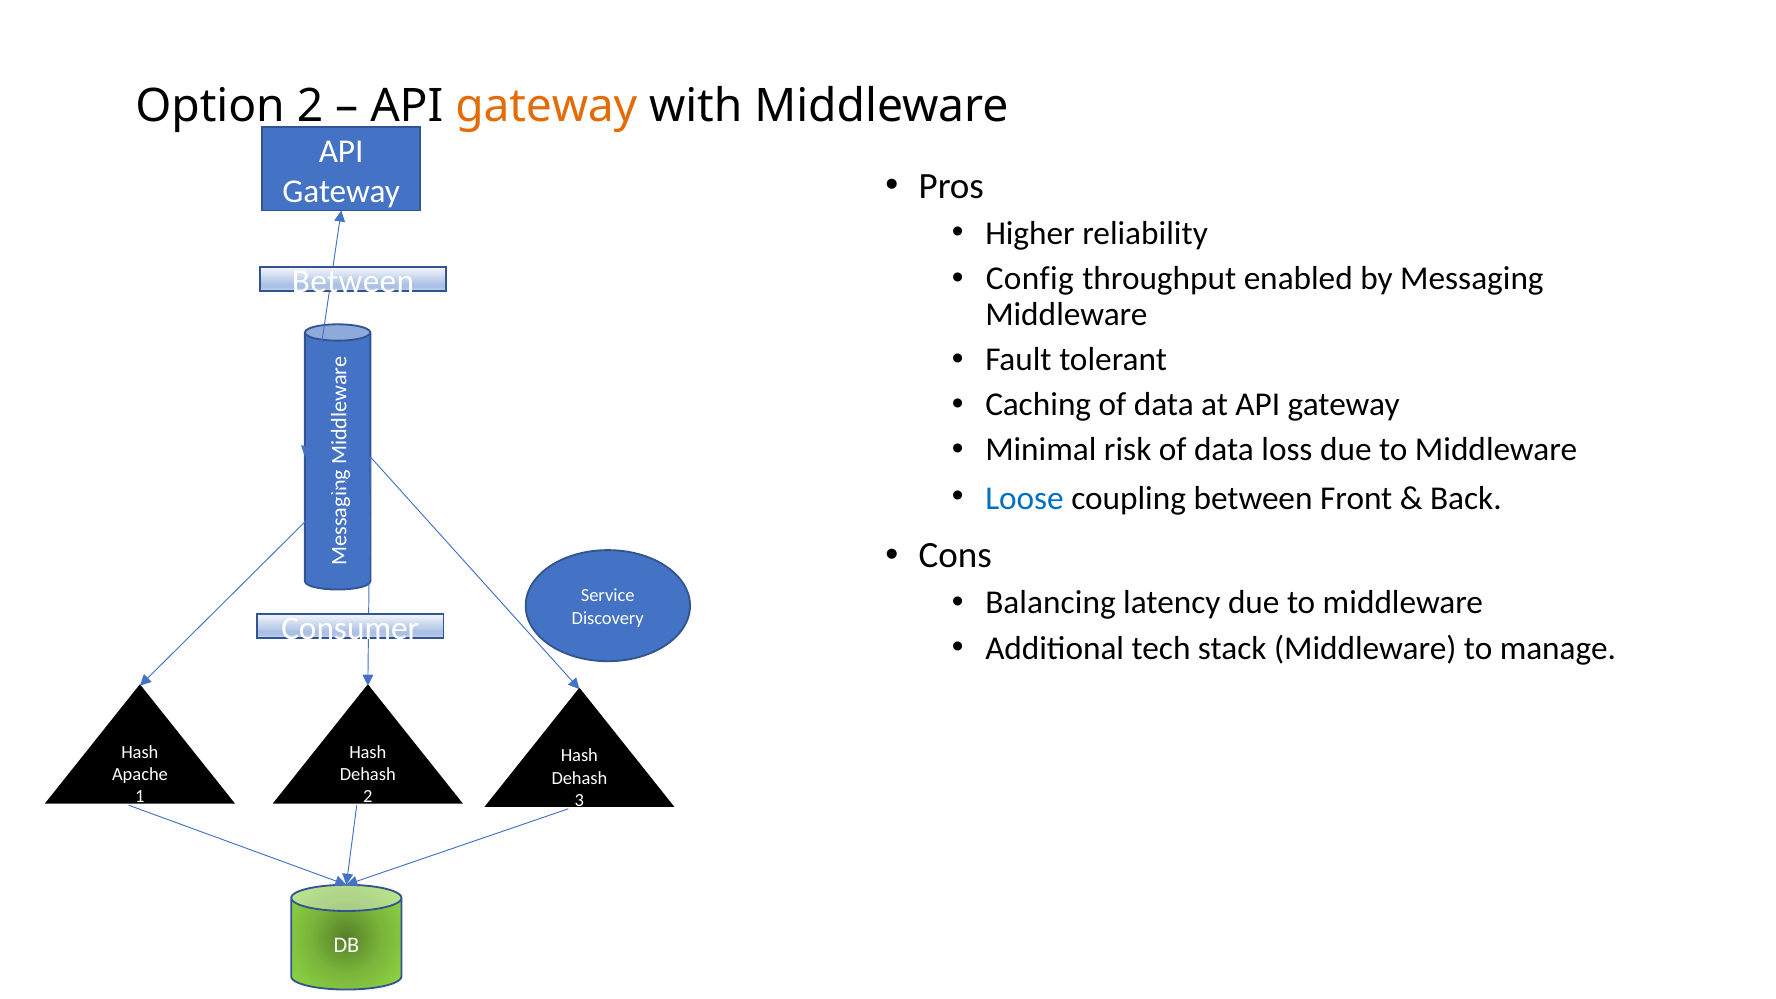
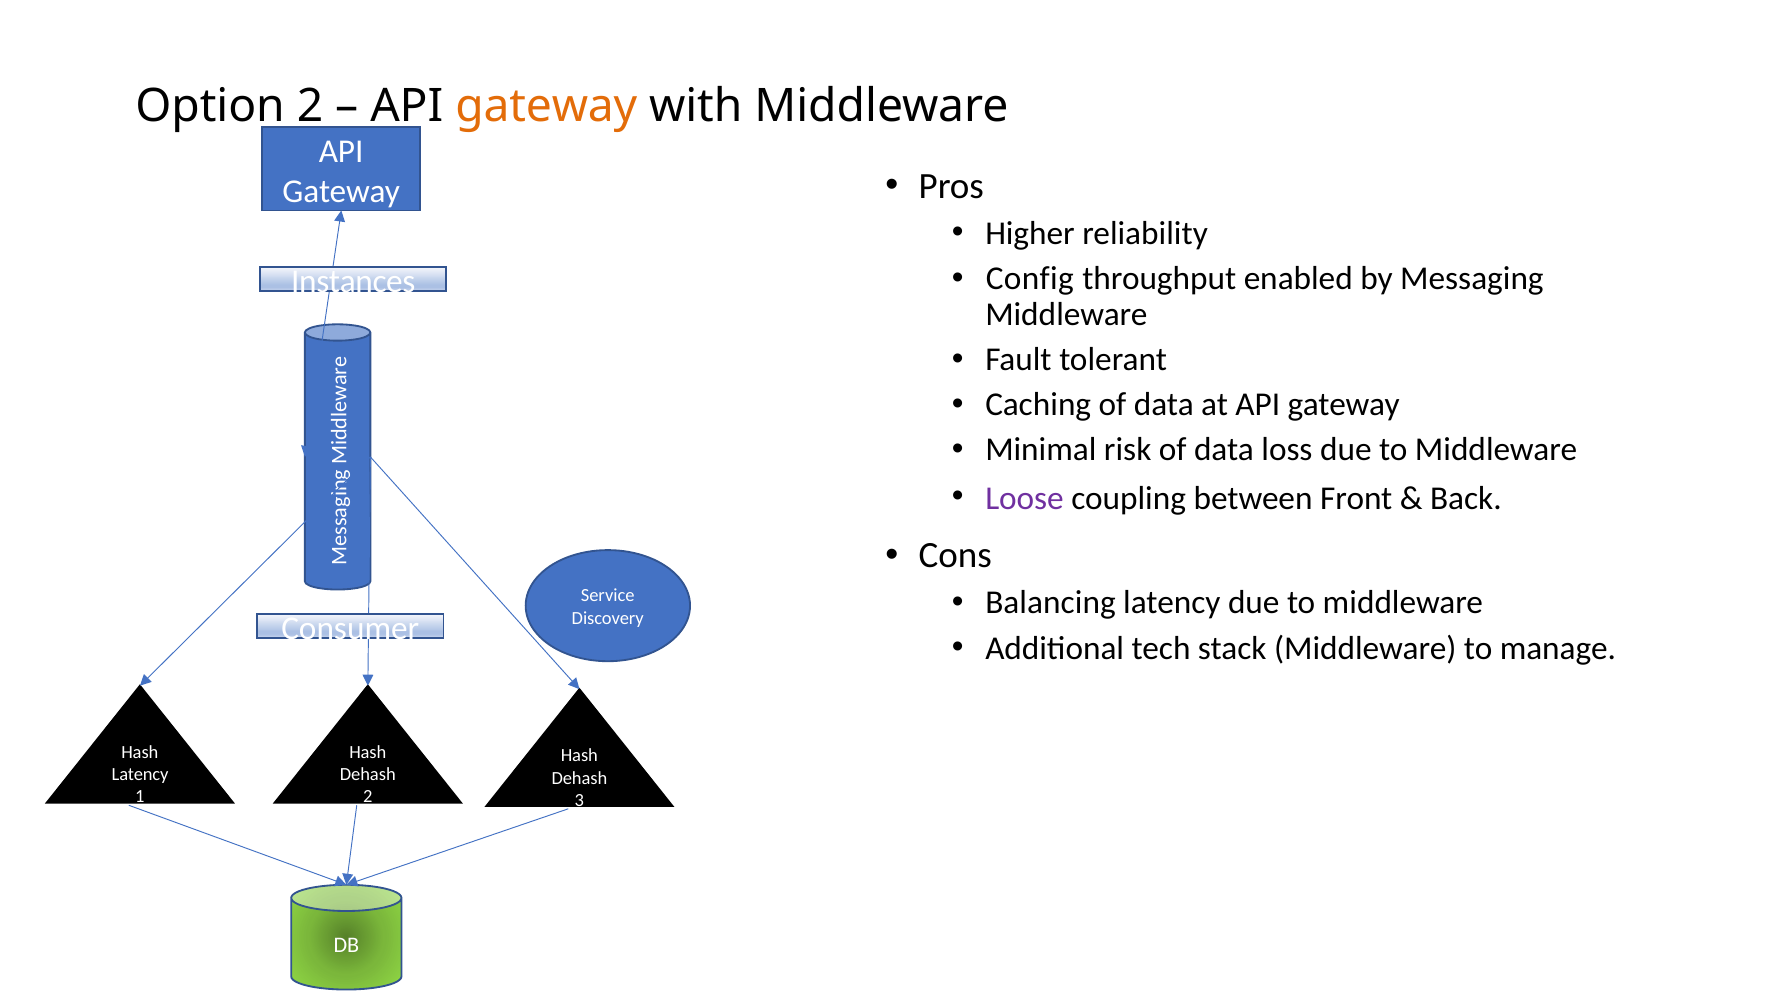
Between at (353, 282): Between -> Instances
Loose colour: blue -> purple
Apache at (140, 775): Apache -> Latency
